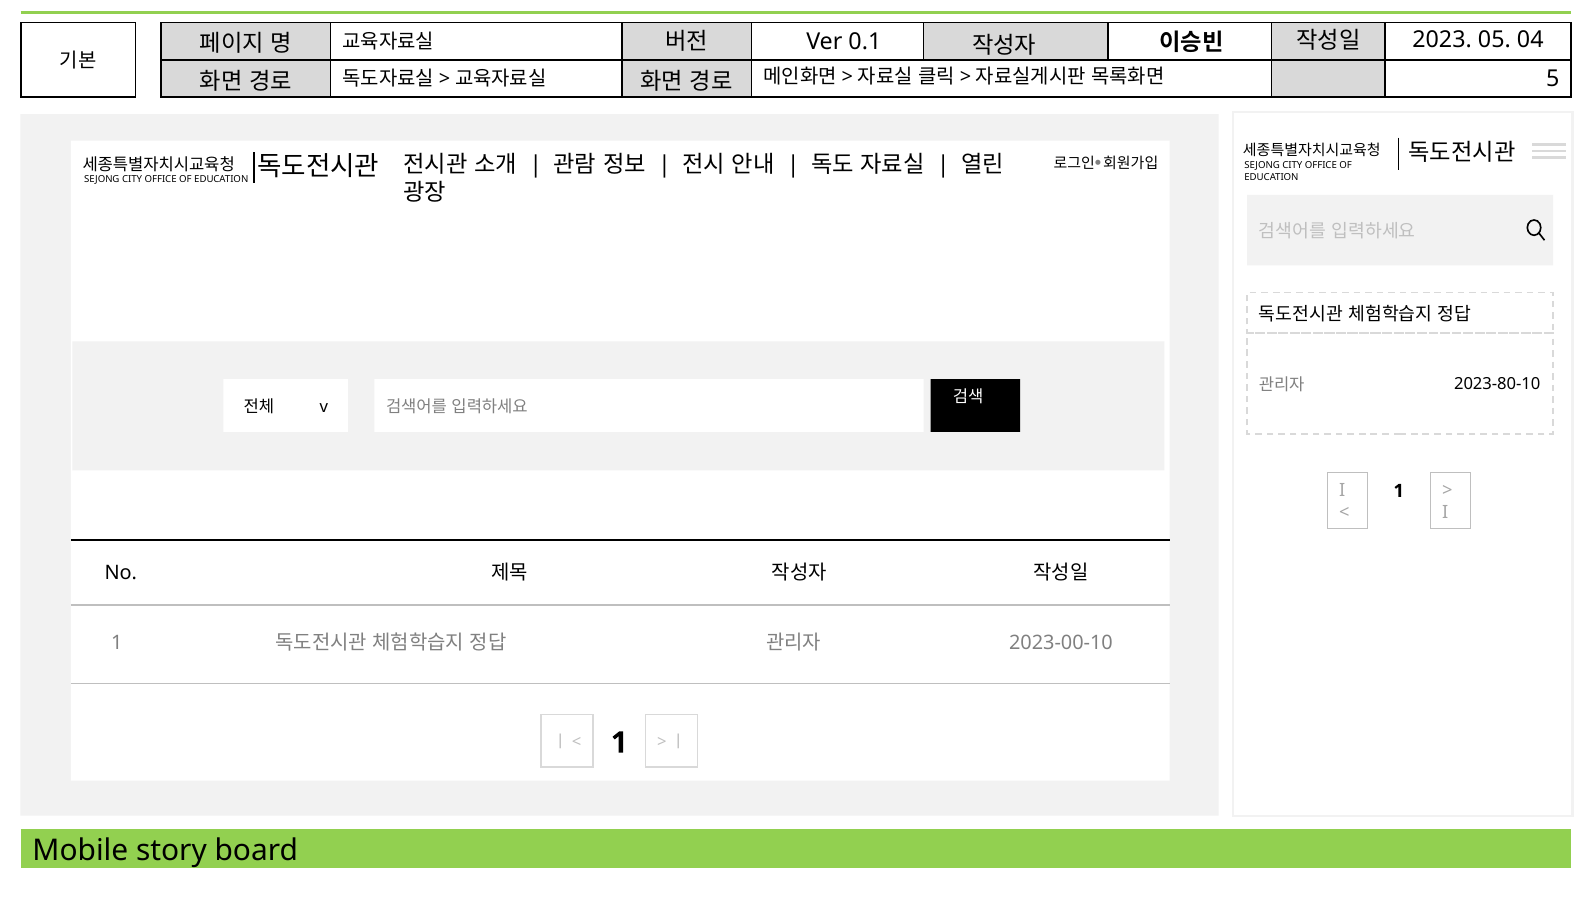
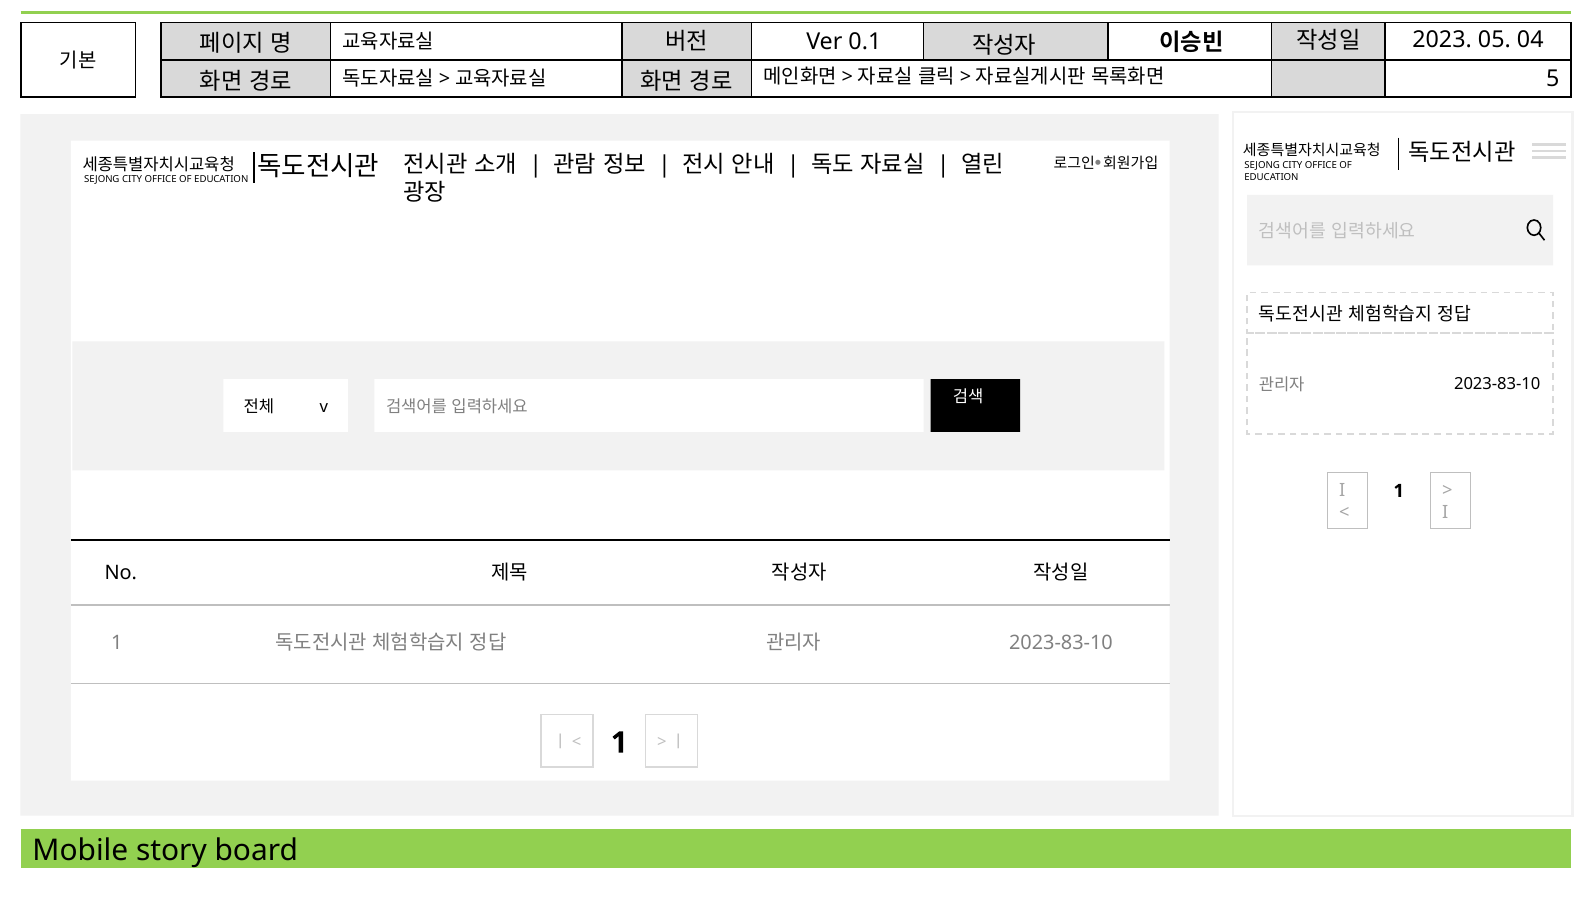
2023-80-10 at (1497, 385): 2023-80-10 -> 2023-83-10
2023-00-10 at (1061, 643): 2023-00-10 -> 2023-83-10
